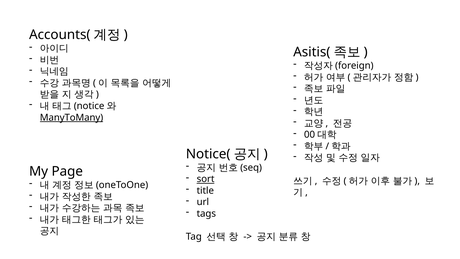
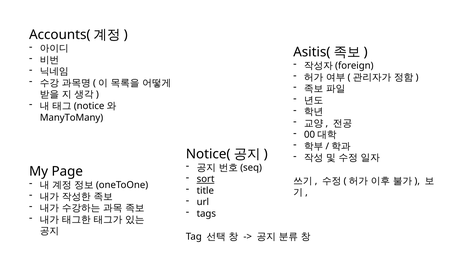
ManyToMany underline: present -> none
